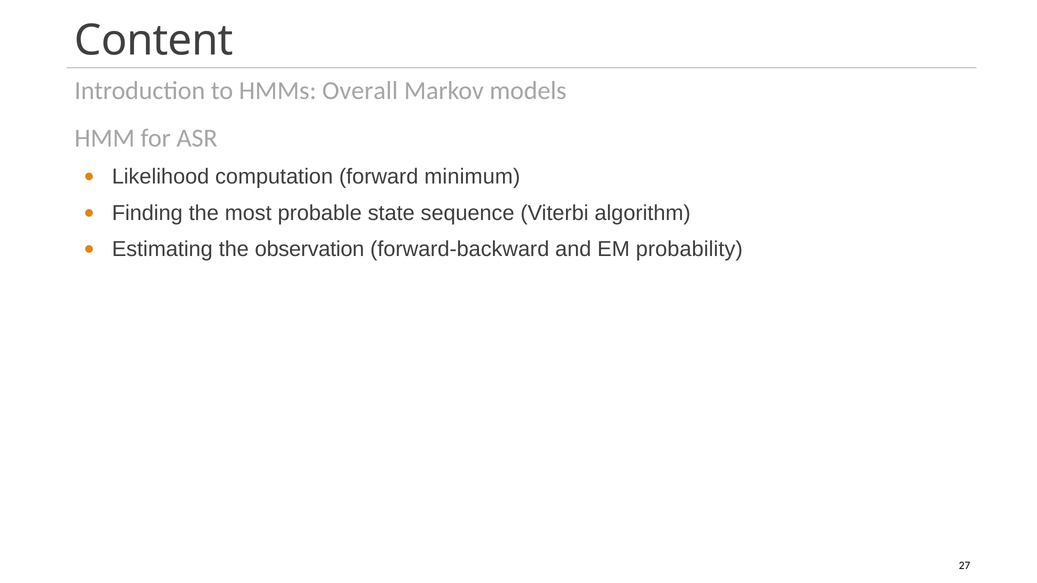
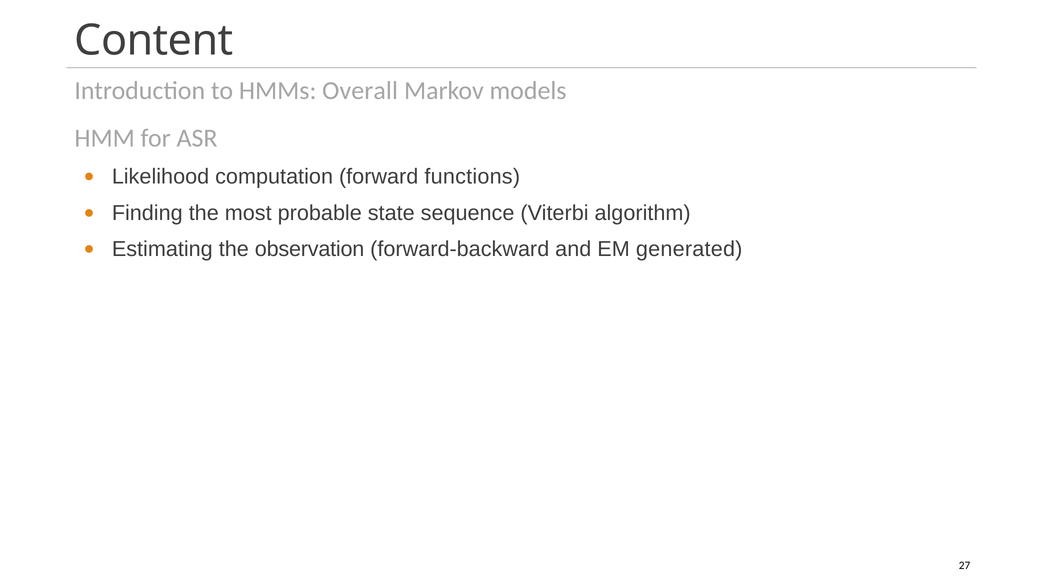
minimum: minimum -> functions
probability: probability -> generated
